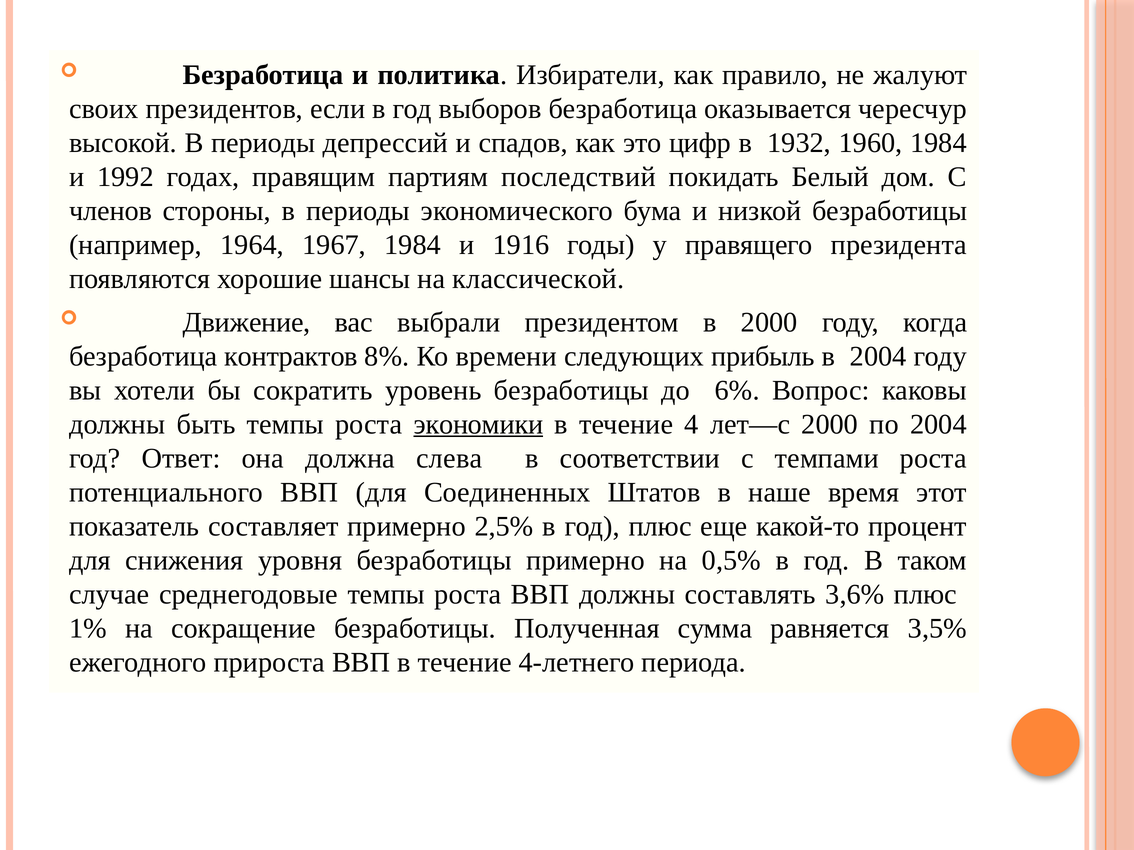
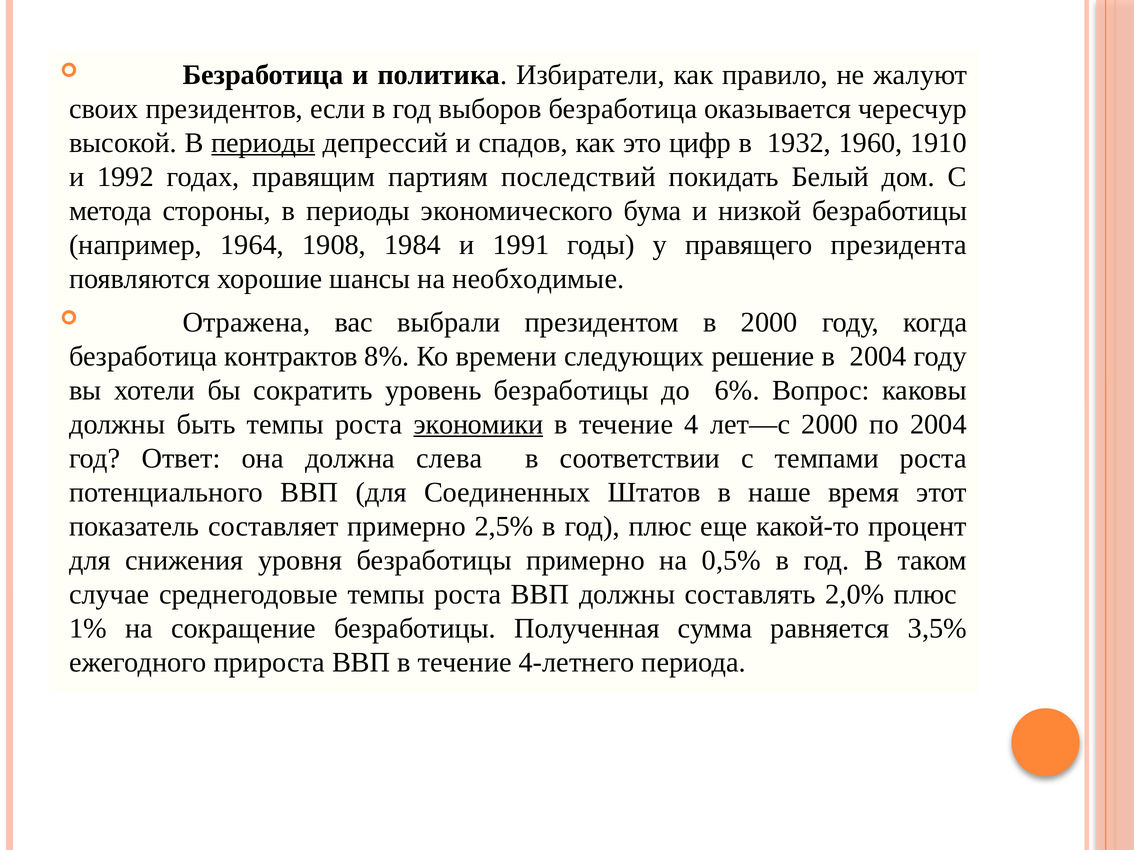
периоды at (263, 143) underline: none -> present
1960 1984: 1984 -> 1910
членов: членов -> метода
1967: 1967 -> 1908
1916: 1916 -> 1991
классической: классической -> необходимые
Движение: Движение -> Отражена
прибыль: прибыль -> решение
3,6%: 3,6% -> 2,0%
